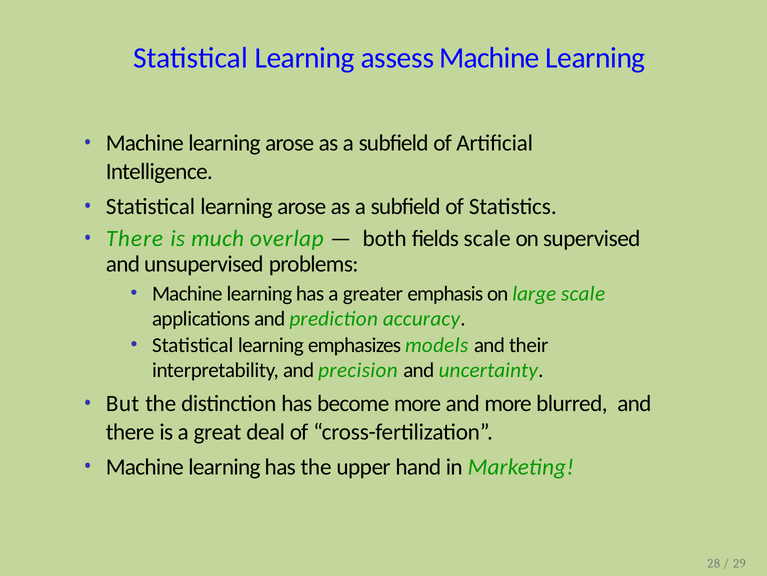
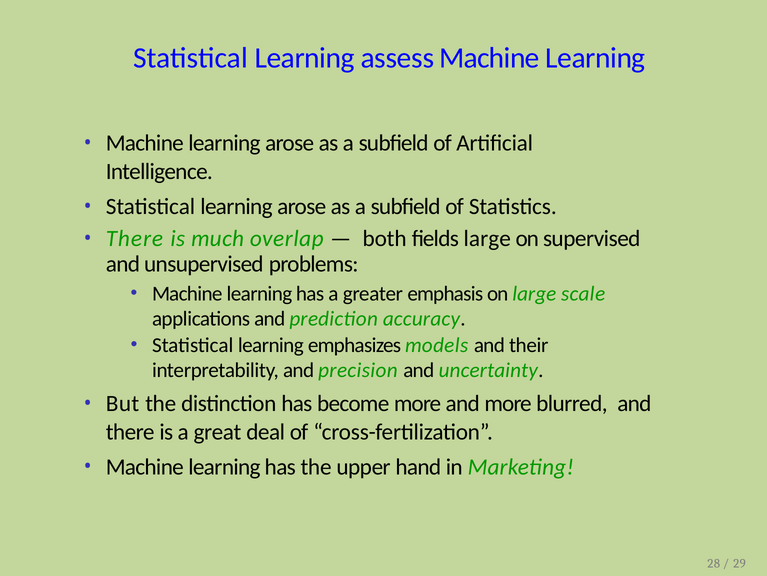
fields scale: scale -> large
